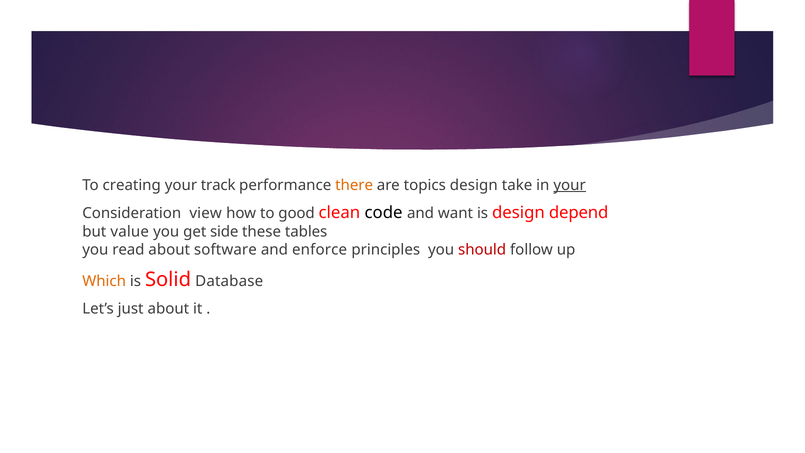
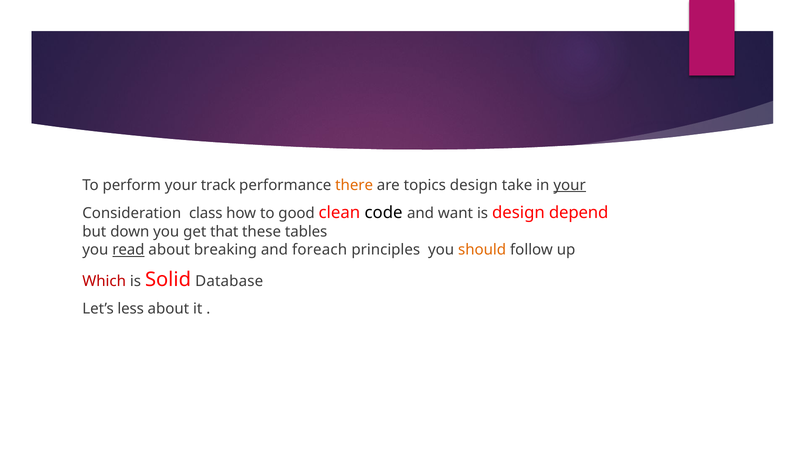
creating: creating -> perform
view: view -> class
value: value -> down
side: side -> that
read underline: none -> present
software: software -> breaking
enforce: enforce -> foreach
should colour: red -> orange
Which colour: orange -> red
just: just -> less
